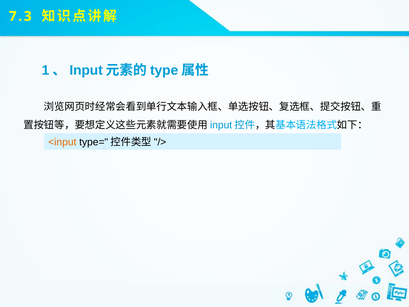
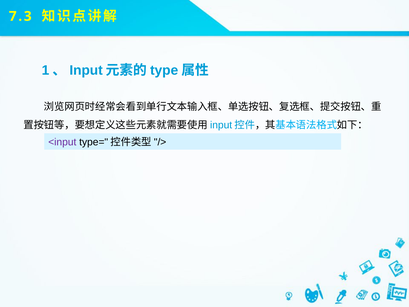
<input colour: orange -> purple
